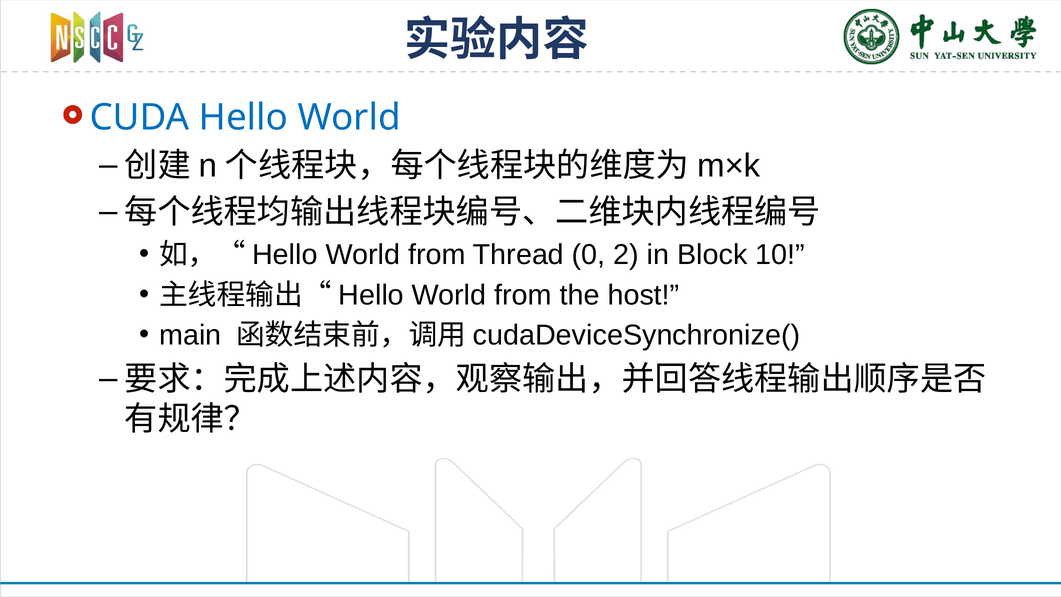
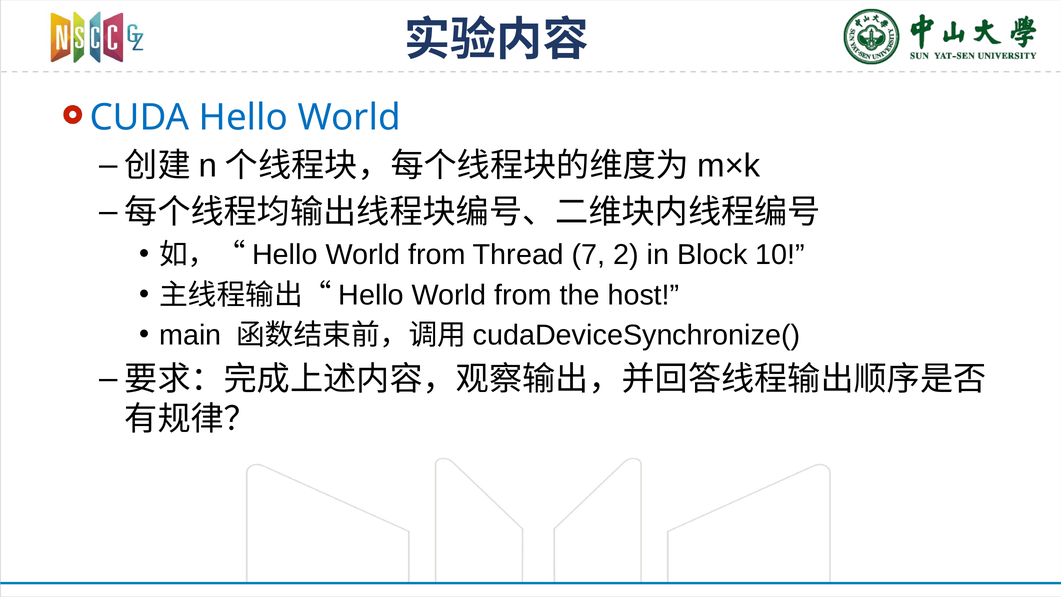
0: 0 -> 7
